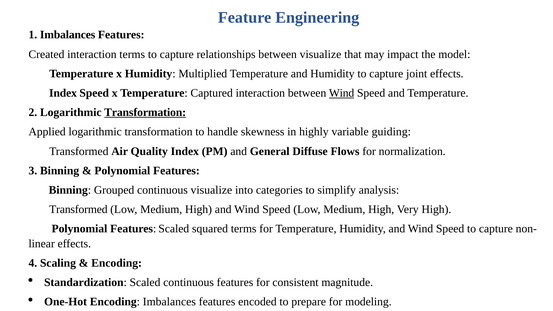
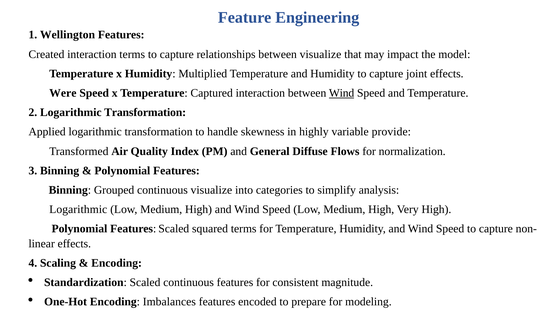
1 Imbalances: Imbalances -> Wellington
Index at (63, 93): Index -> Were
Transformation at (145, 112) underline: present -> none
guiding: guiding -> provide
Transformed at (78, 209): Transformed -> Logarithmic
